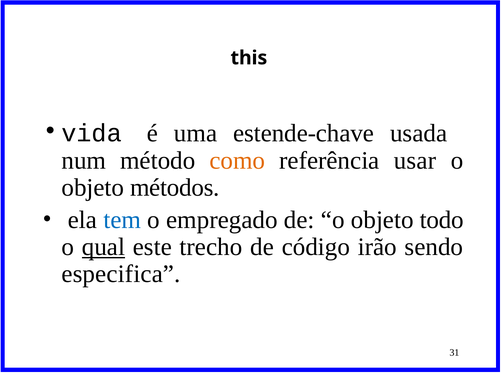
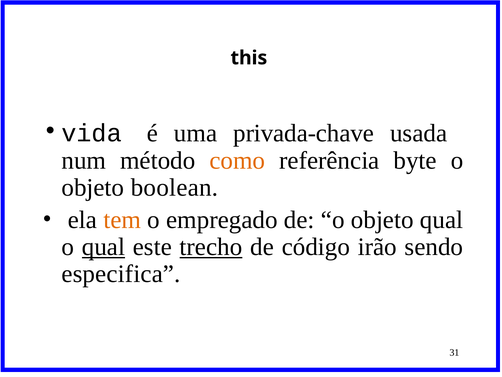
estende-chave: estende-chave -> privada-chave
usar: usar -> byte
métodos: métodos -> boolean
tem colour: blue -> orange
objeto todo: todo -> qual
trecho underline: none -> present
